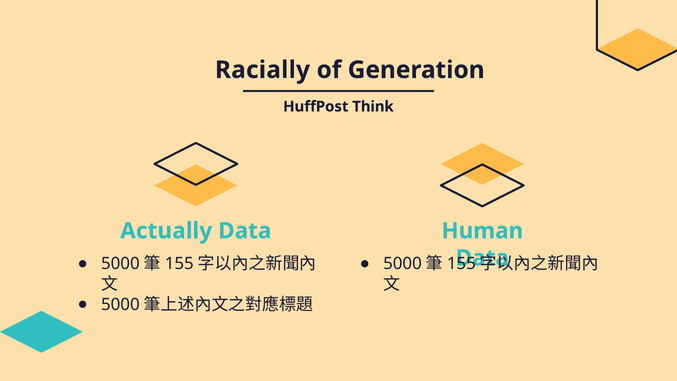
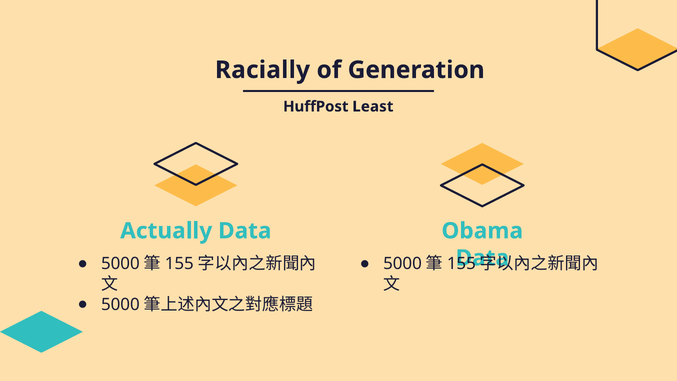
Think: Think -> Least
Human: Human -> Obama
